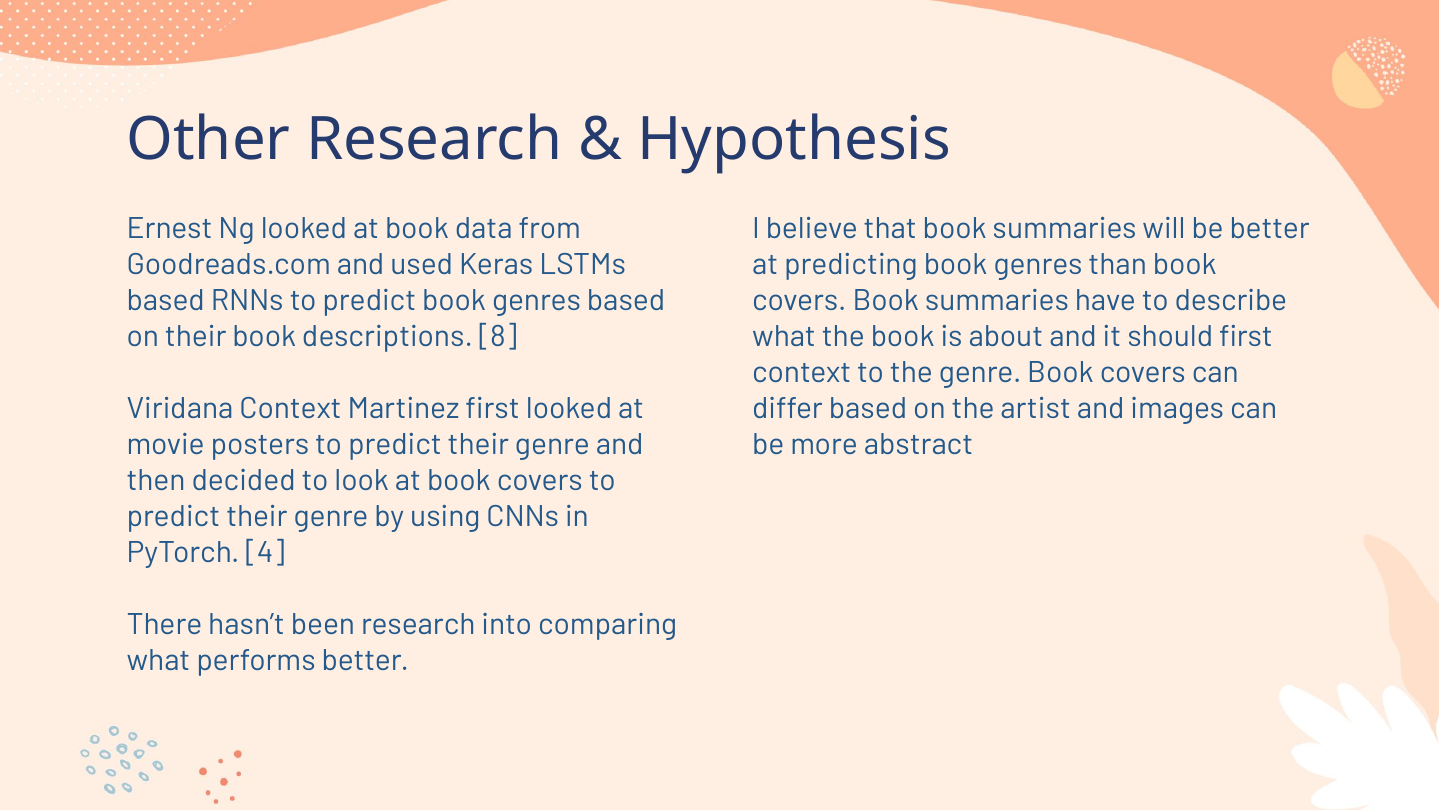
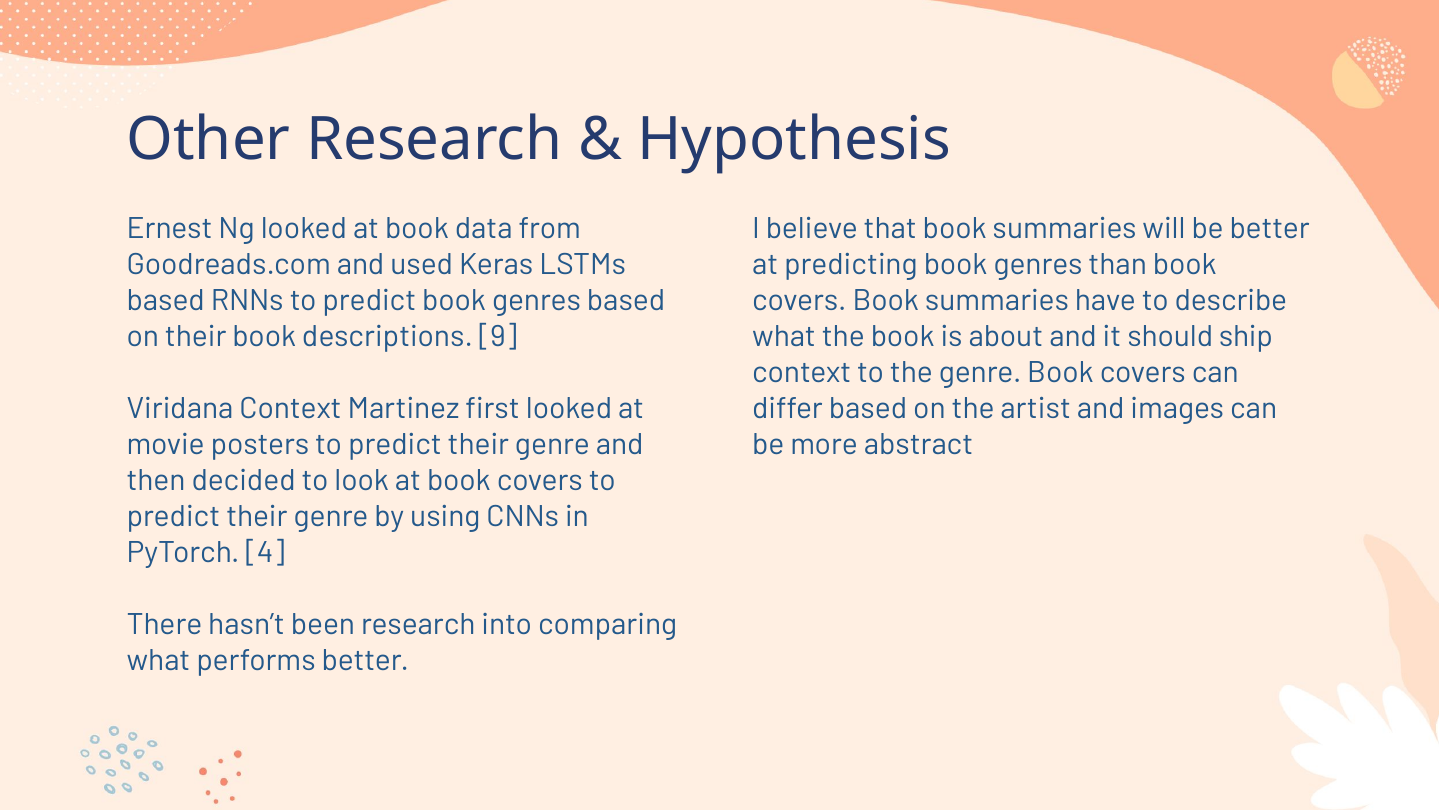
8: 8 -> 9
should first: first -> ship
